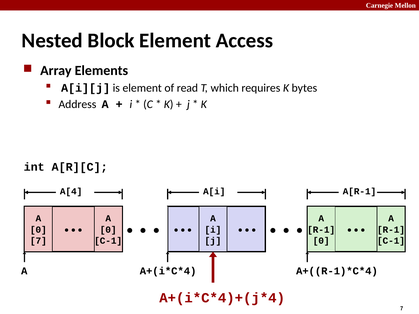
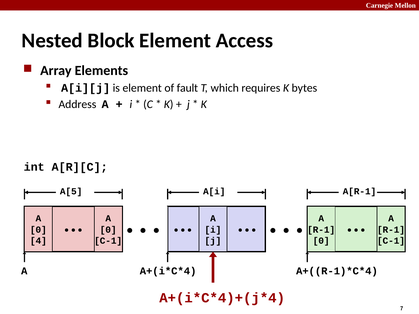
read: read -> fault
A[4: A[4 -> A[5
7 at (38, 241): 7 -> 4
